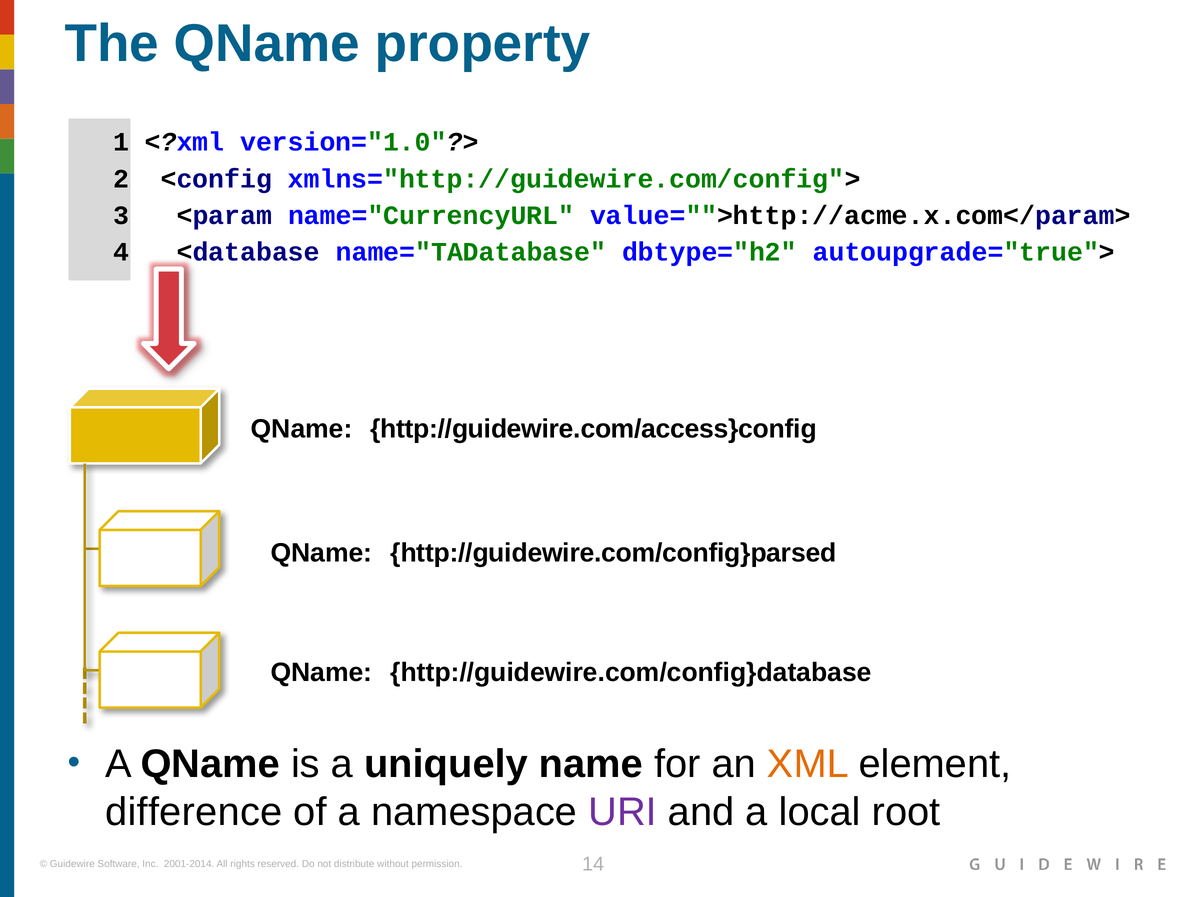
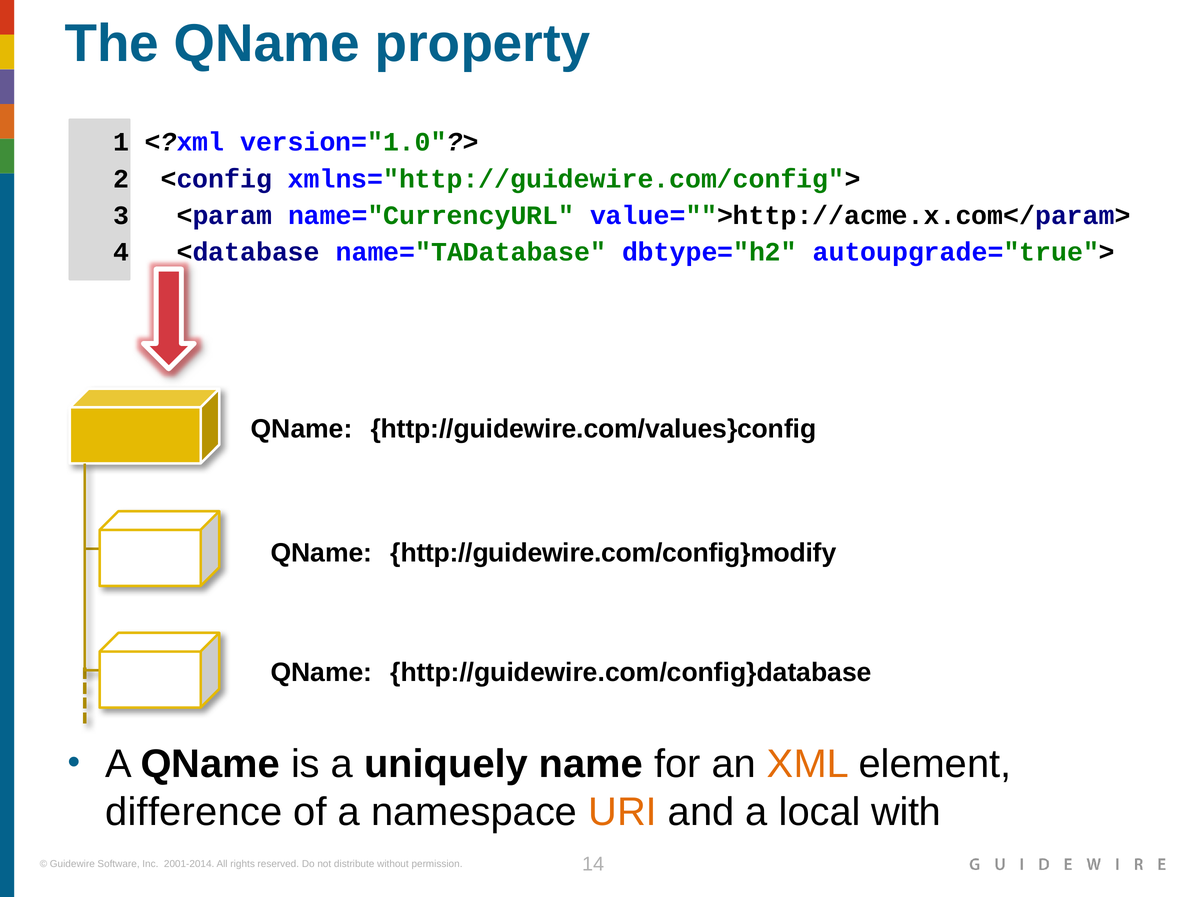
http://guidewire.com/access}config: http://guidewire.com/access}config -> http://guidewire.com/values}config
http://guidewire.com/config}parsed: http://guidewire.com/config}parsed -> http://guidewire.com/config}modify
URI colour: purple -> orange
root: root -> with
